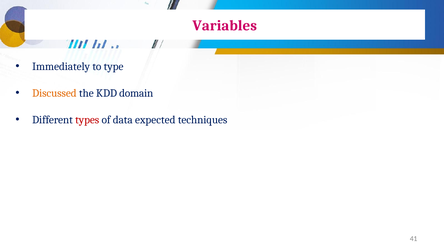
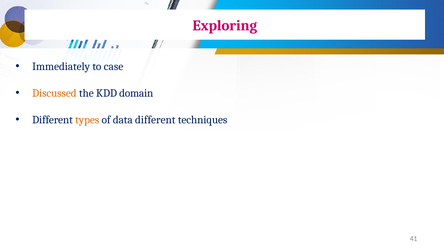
Variables: Variables -> Exploring
type: type -> case
types colour: red -> orange
data expected: expected -> different
